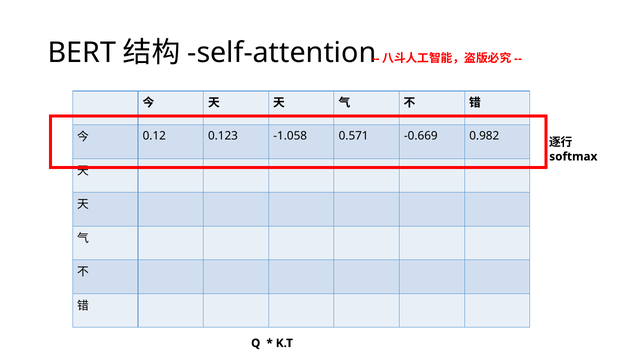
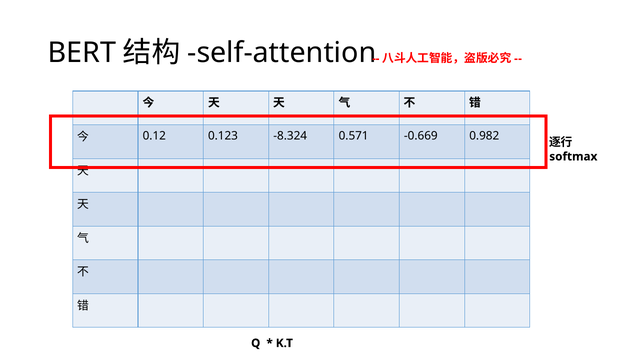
-1.058: -1.058 -> -8.324
